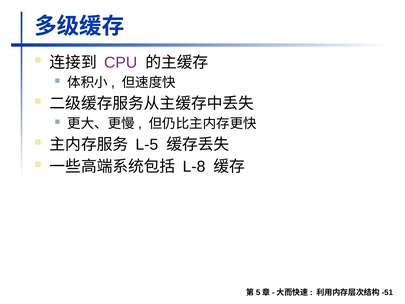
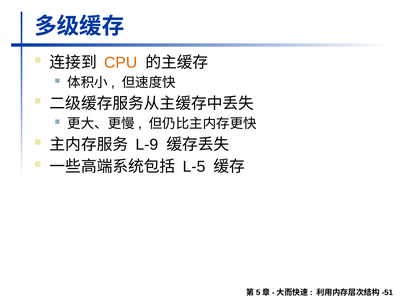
CPU colour: purple -> orange
L-5: L-5 -> L-9
L-8: L-8 -> L-5
